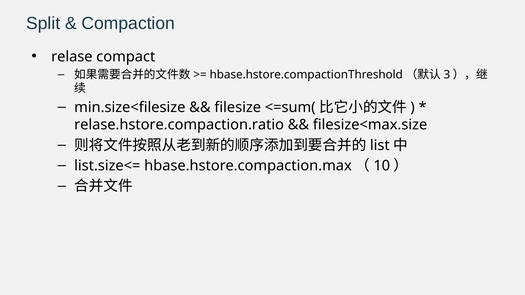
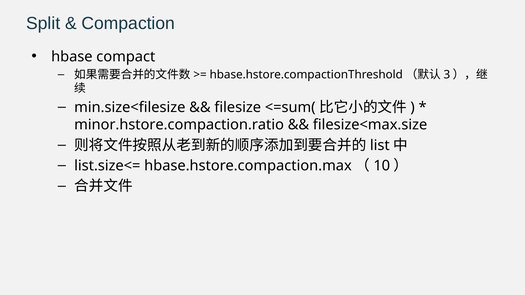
relase: relase -> hbase
relase.hstore.compaction.ratio: relase.hstore.compaction.ratio -> minor.hstore.compaction.ratio
